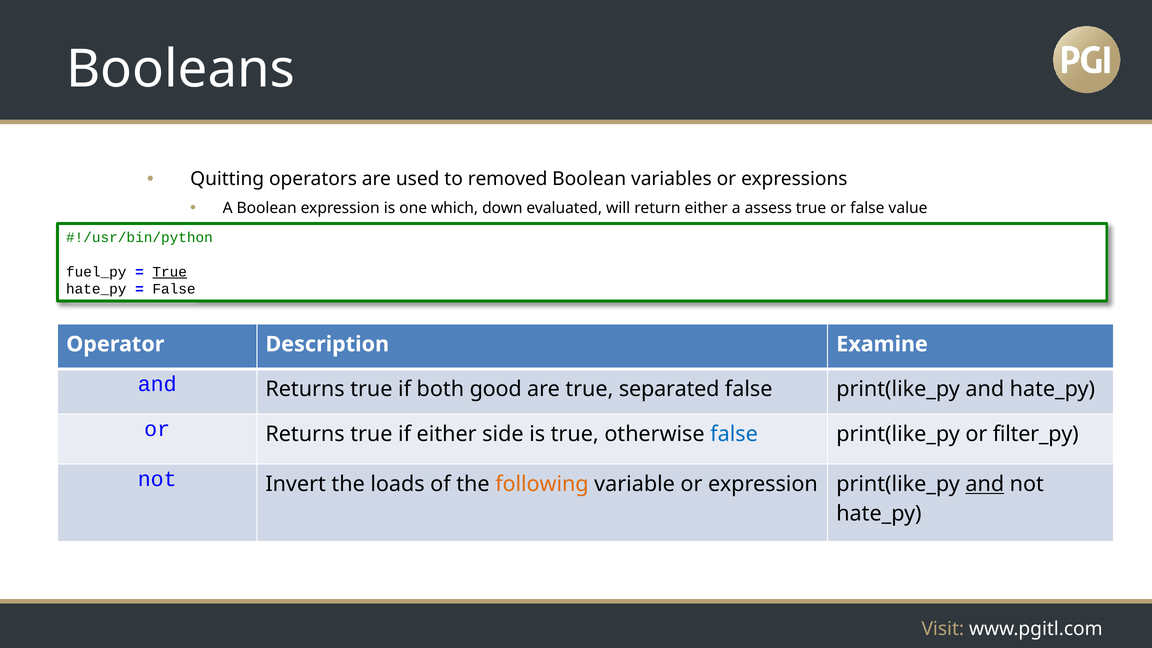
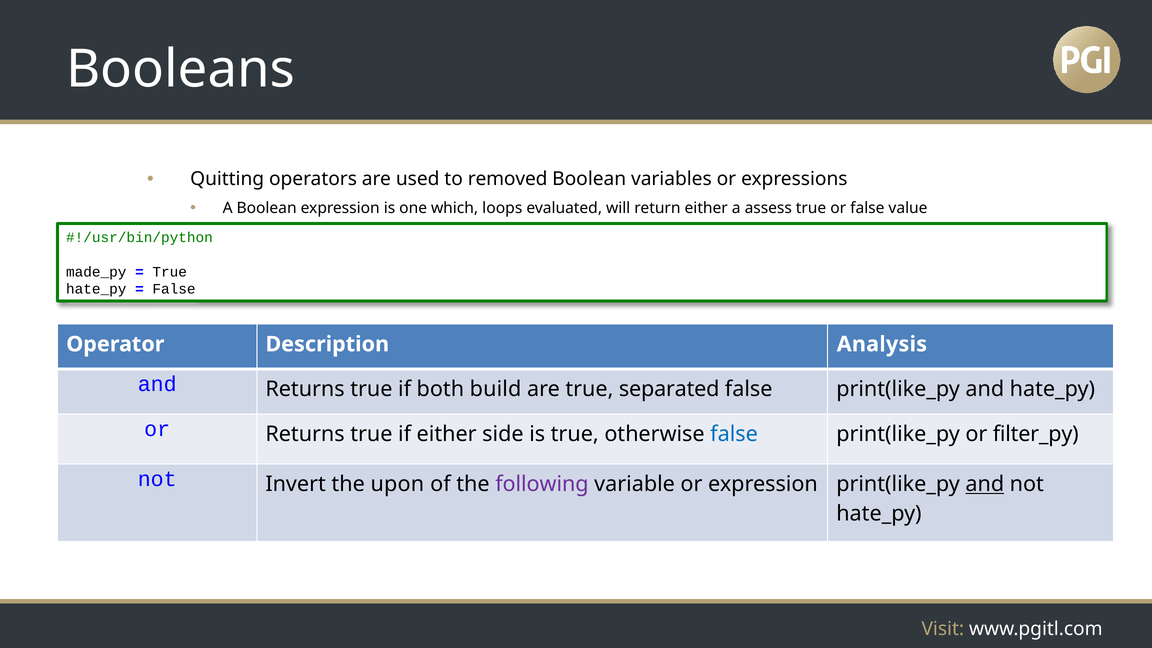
down: down -> loops
fuel_py: fuel_py -> made_py
True at (170, 272) underline: present -> none
Examine: Examine -> Analysis
good: good -> build
loads: loads -> upon
following colour: orange -> purple
